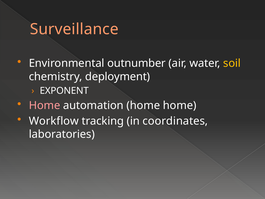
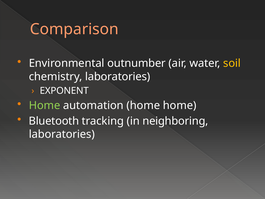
Surveillance: Surveillance -> Comparison
chemistry deployment: deployment -> laboratories
Home at (45, 105) colour: pink -> light green
Workflow: Workflow -> Bluetooth
coordinates: coordinates -> neighboring
